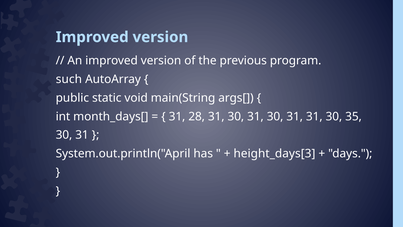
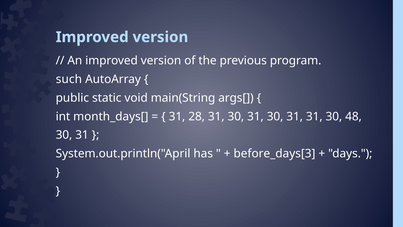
35: 35 -> 48
height_days[3: height_days[3 -> before_days[3
